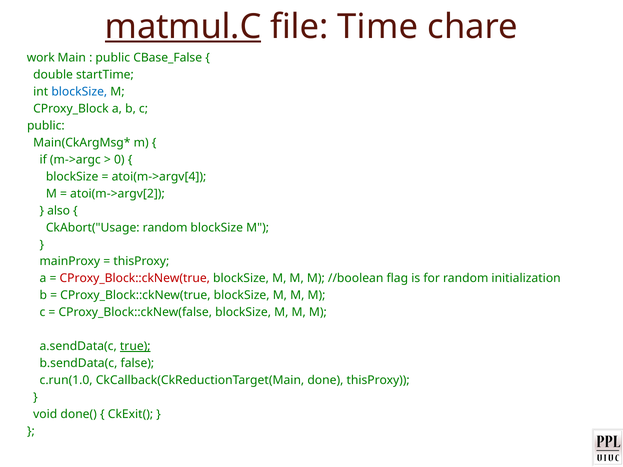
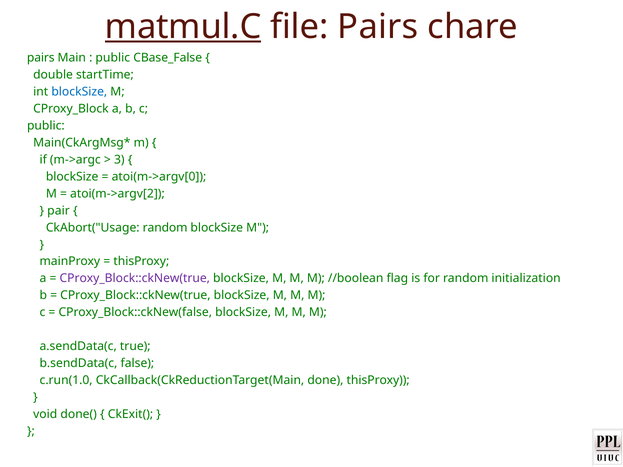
file Time: Time -> Pairs
work at (41, 58): work -> pairs
0: 0 -> 3
atoi(m->argv[4: atoi(m->argv[4 -> atoi(m->argv[0
also: also -> pair
CProxy_Block::ckNew(true at (135, 279) colour: red -> purple
true underline: present -> none
